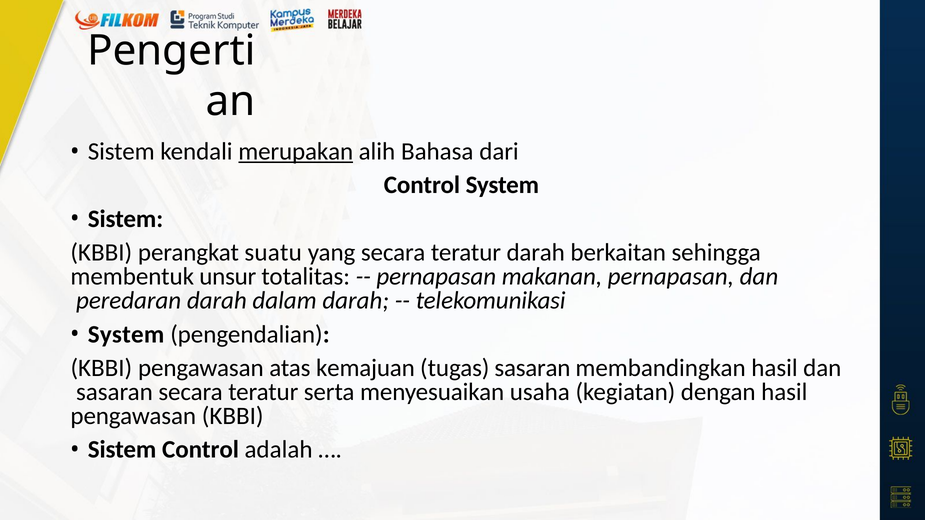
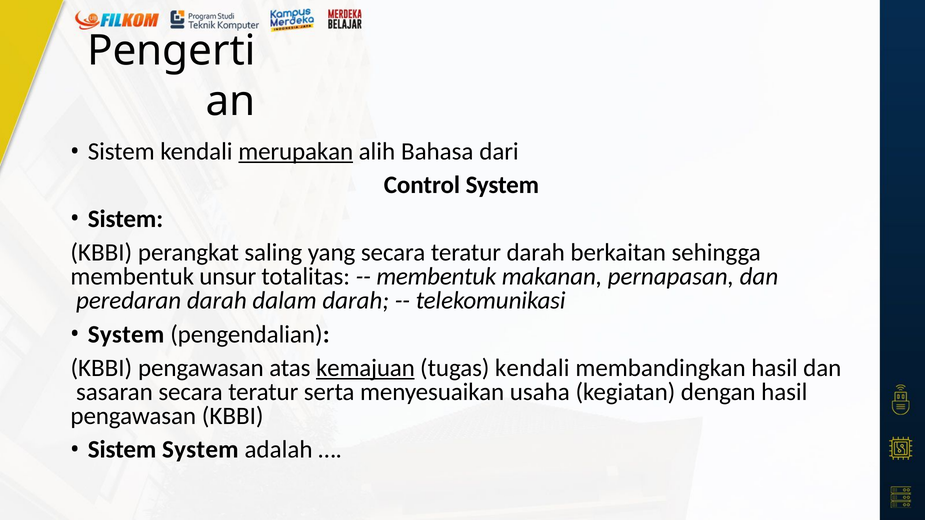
suatu: suatu -> saling
pernapasan at (436, 277): pernapasan -> membentuk
kemajuan underline: none -> present
tugas sasaran: sasaran -> kendali
Sistem Control: Control -> System
